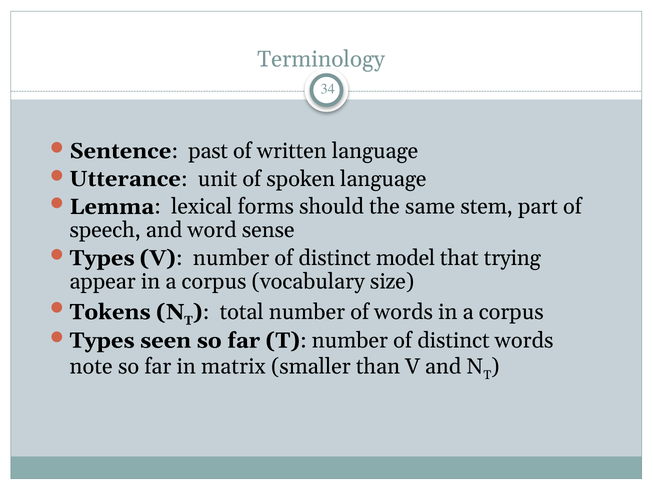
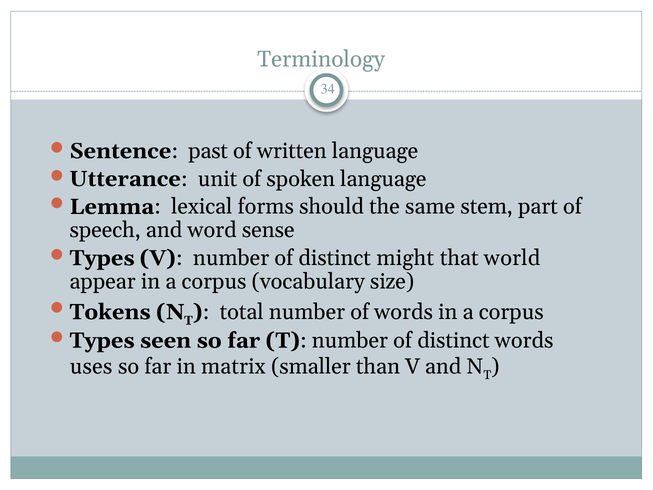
model: model -> might
trying: trying -> world
note: note -> uses
